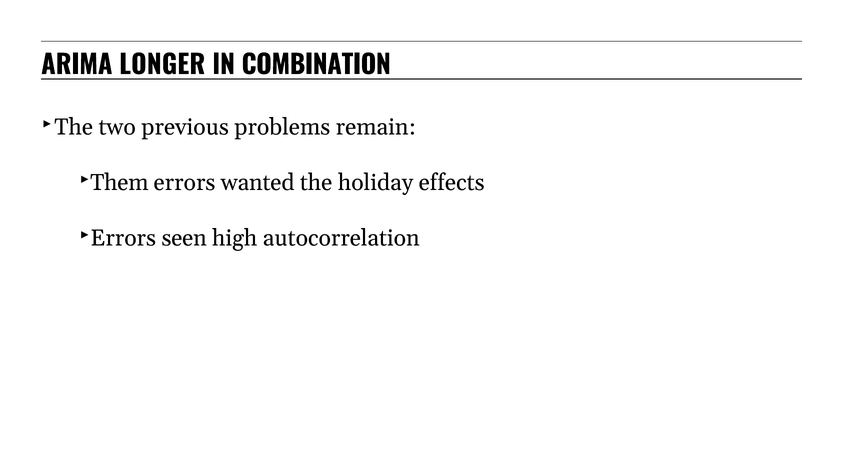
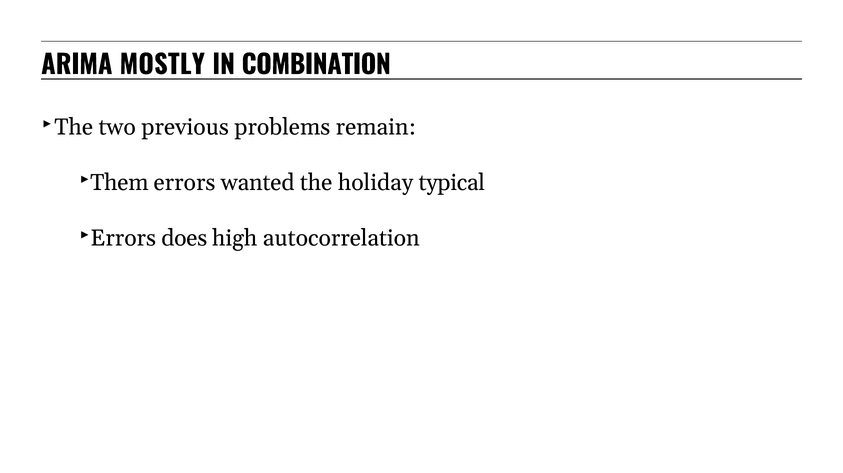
LONGER: LONGER -> MOSTLY
effects: effects -> typical
seen: seen -> does
